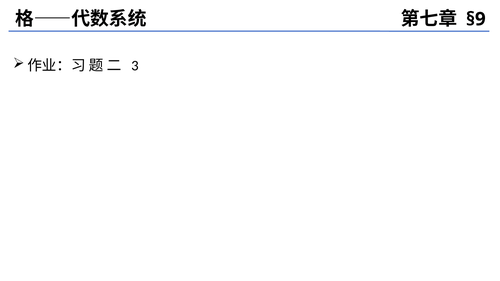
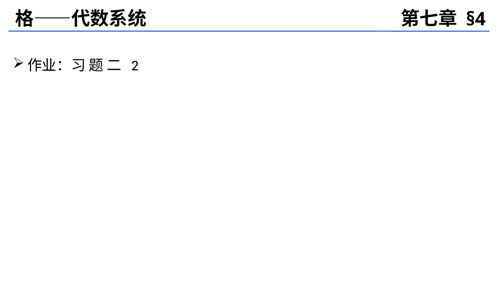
§9: §9 -> §4
3: 3 -> 2
